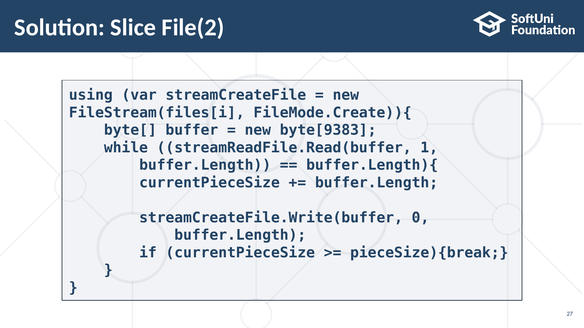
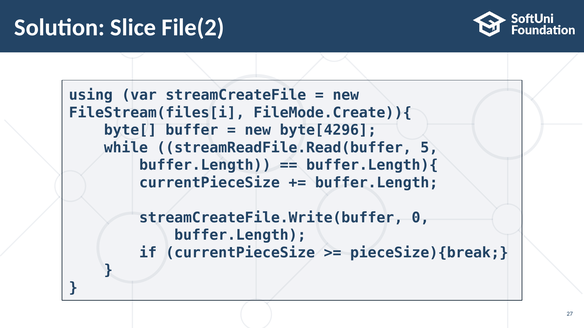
byte[9383: byte[9383 -> byte[4296
1: 1 -> 5
